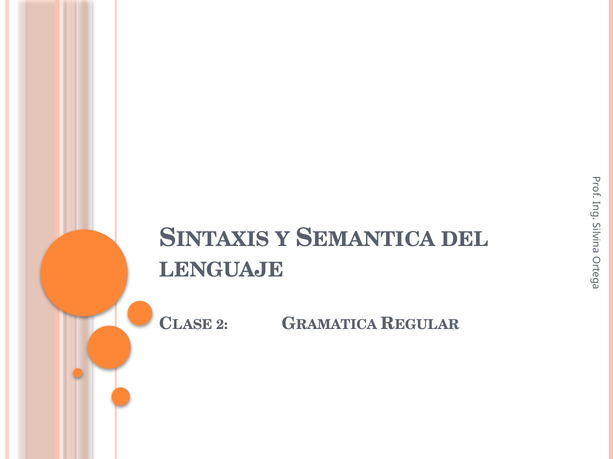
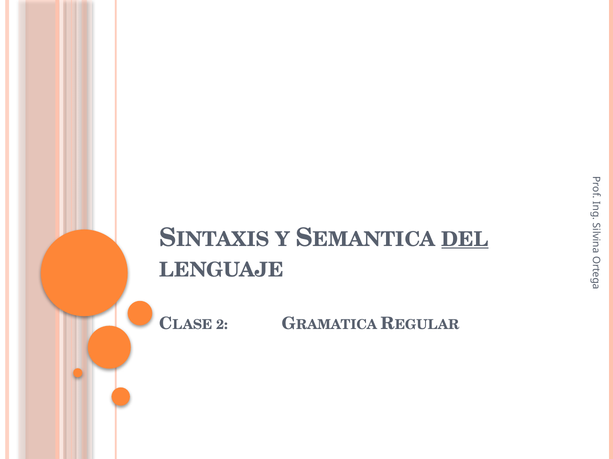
DEL underline: none -> present
